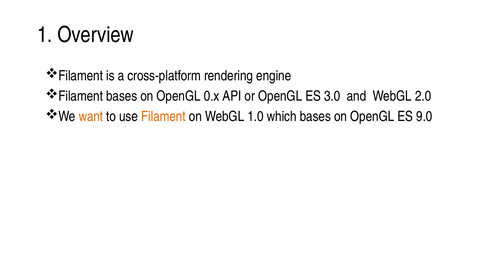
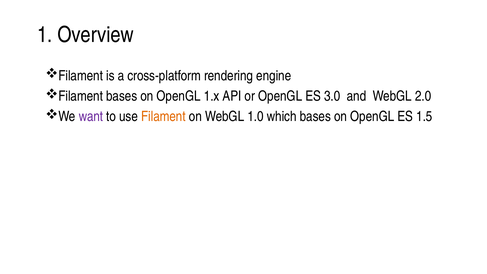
0.x: 0.x -> 1.x
want colour: orange -> purple
9.0: 9.0 -> 1.5
